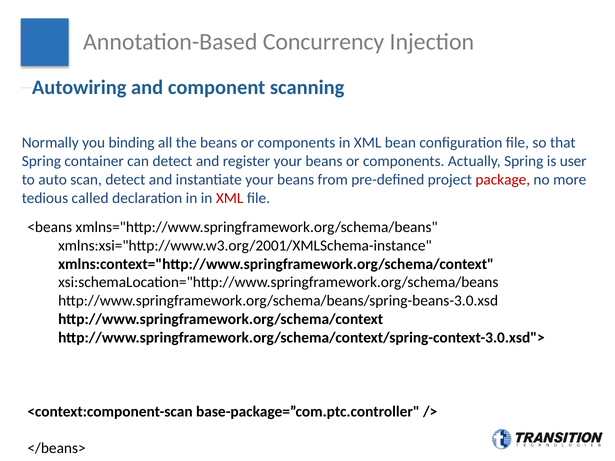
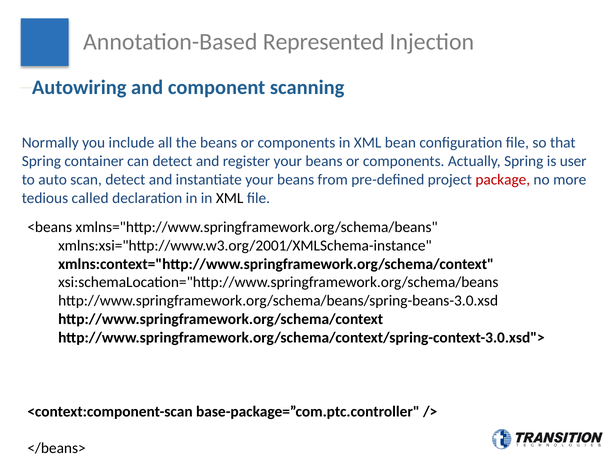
Concurrency: Concurrency -> Represented
binding: binding -> include
XML at (230, 198) colour: red -> black
